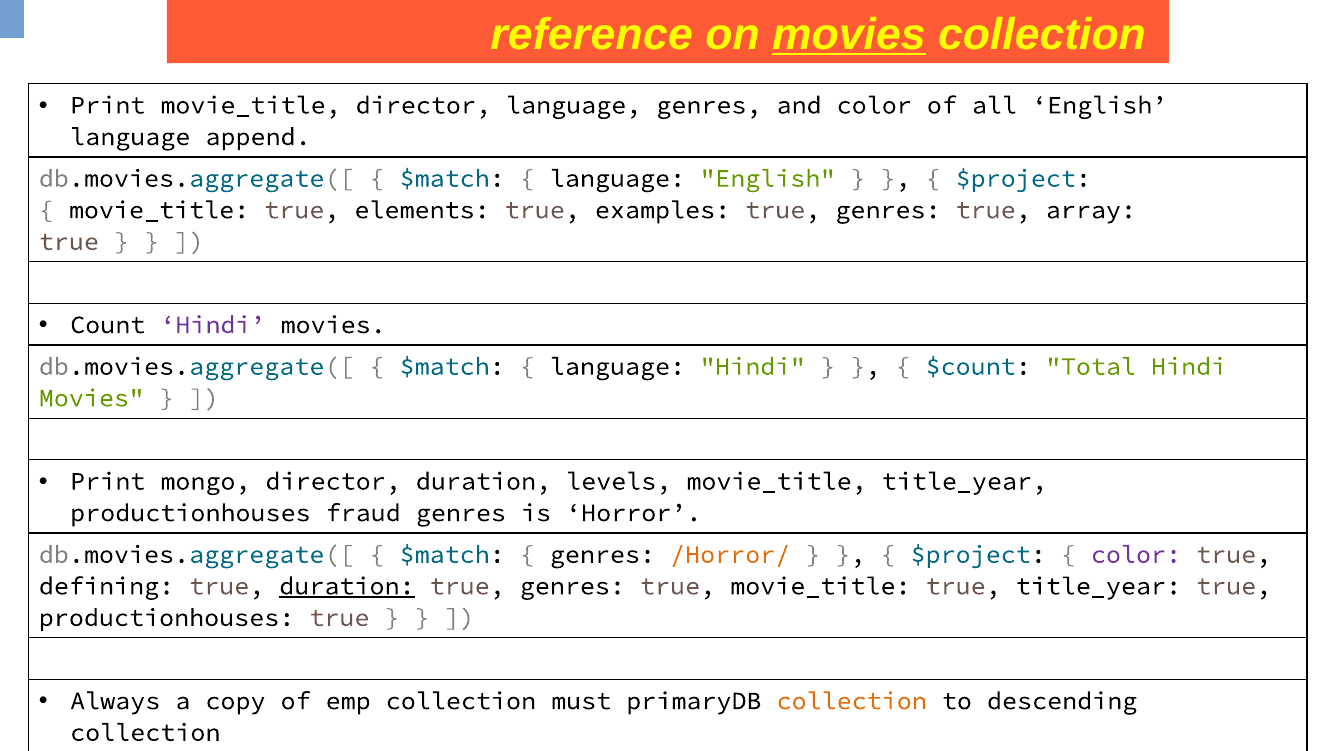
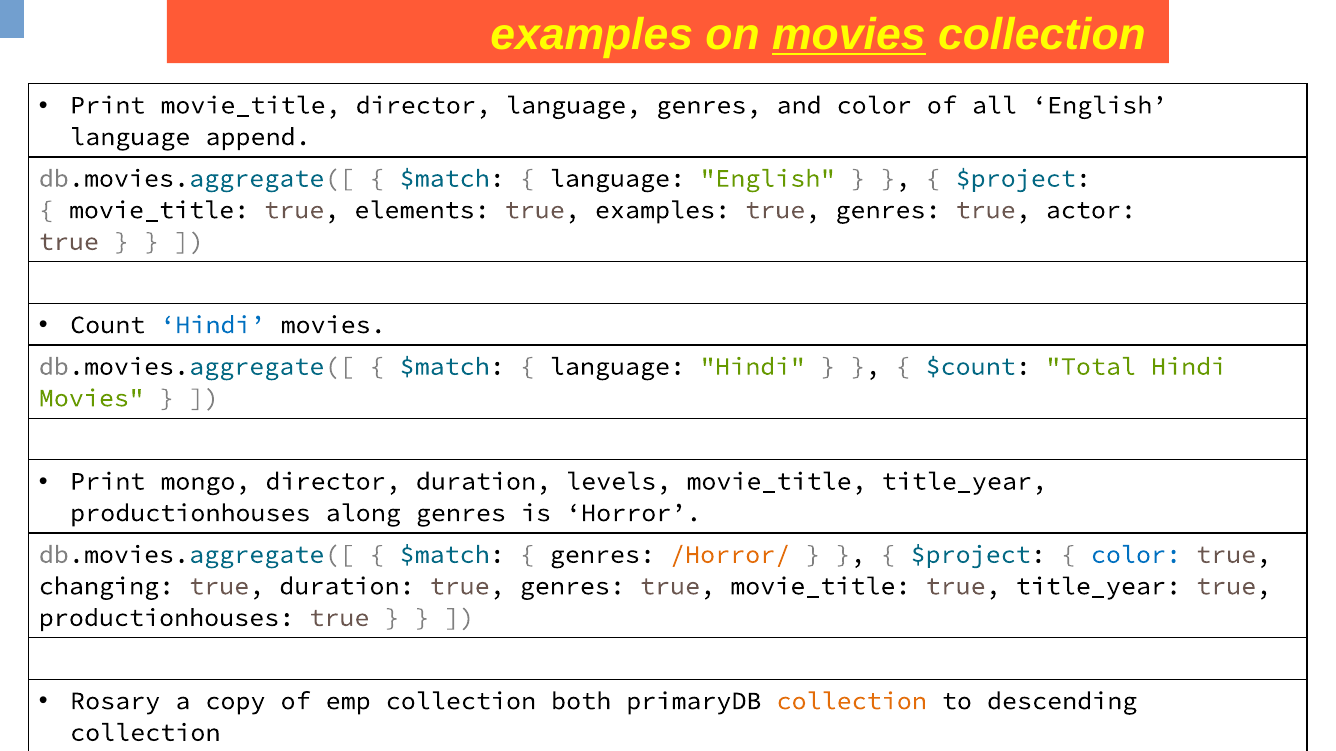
reference at (592, 35): reference -> examples
array: array -> actor
Hindi at (213, 325) colour: purple -> blue
fraud: fraud -> along
color at (1136, 555) colour: purple -> blue
defining: defining -> changing
duration at (347, 586) underline: present -> none
Always: Always -> Rosary
must: must -> both
